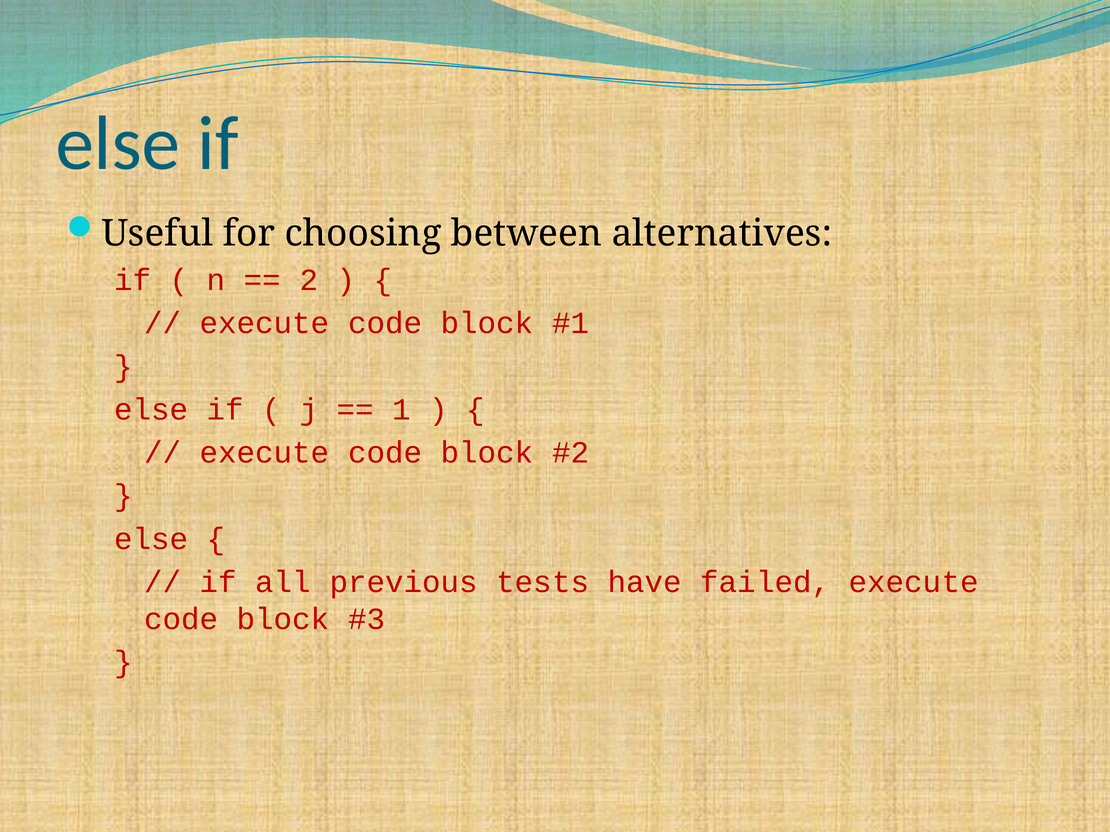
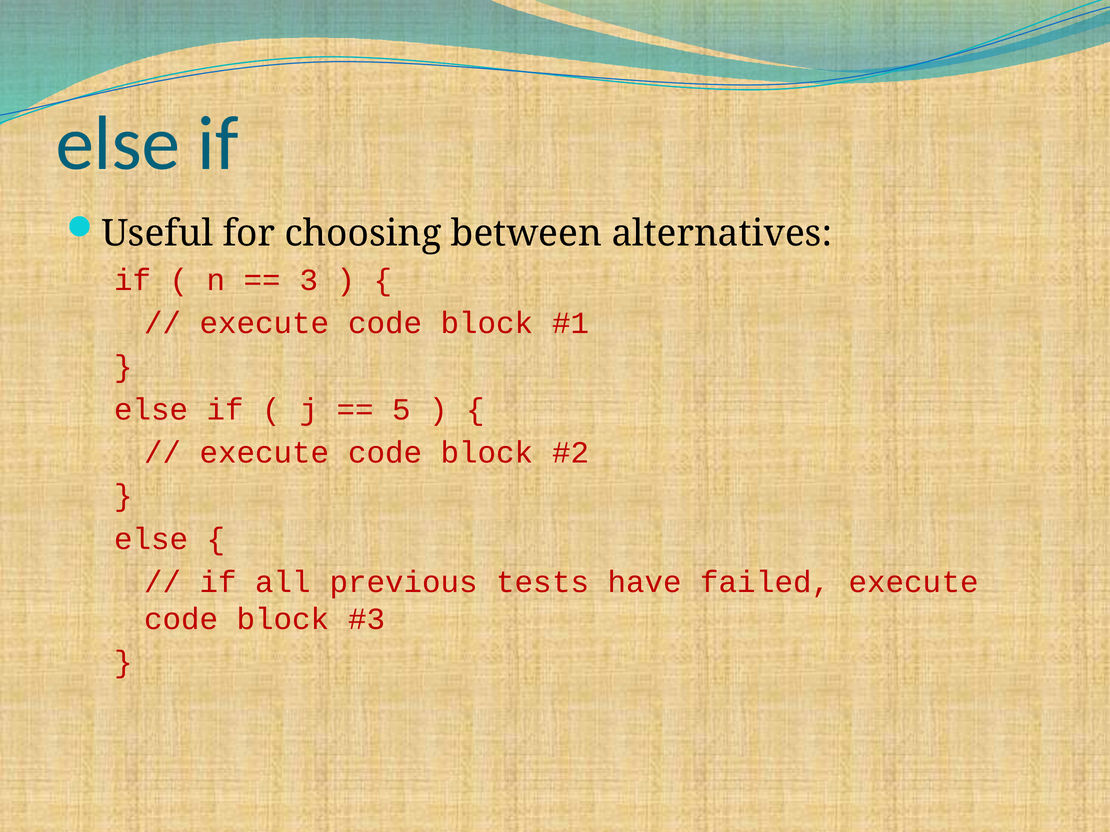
2: 2 -> 3
1: 1 -> 5
